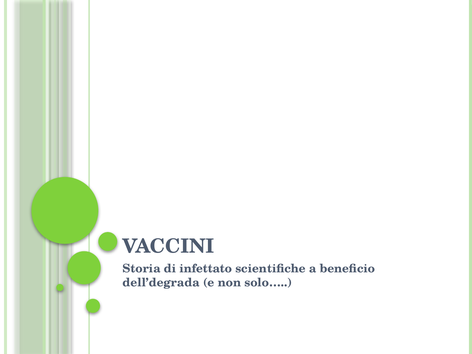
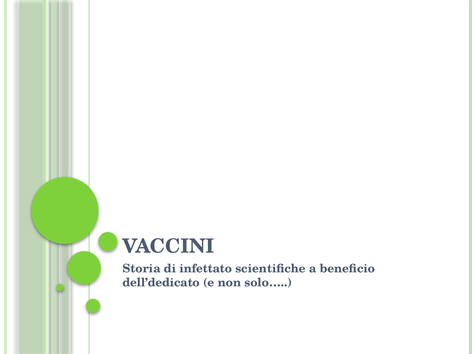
dell’degrada: dell’degrada -> dell’dedicato
